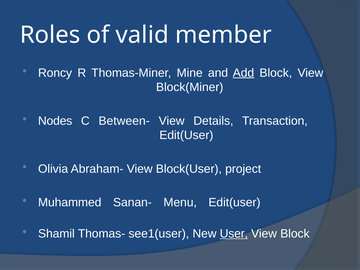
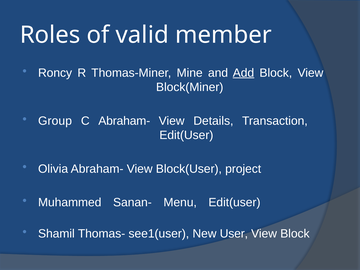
Nodes: Nodes -> Group
C Between-: Between- -> Abraham-
User underline: present -> none
